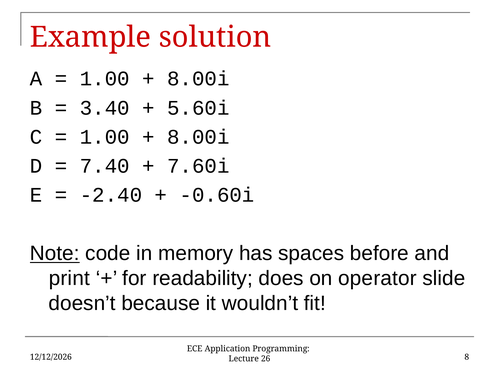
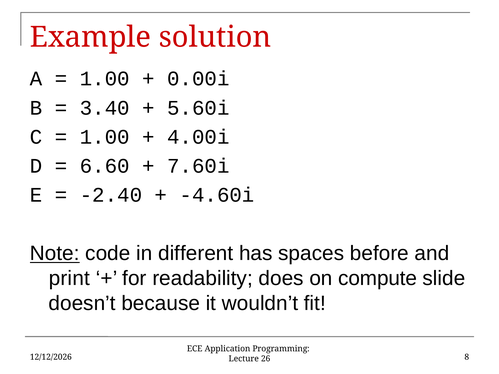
8.00i at (198, 79): 8.00i -> 0.00i
8.00i at (198, 137): 8.00i -> 4.00i
7.40: 7.40 -> 6.60
-0.60i: -0.60i -> -4.60i
memory: memory -> different
operator: operator -> compute
